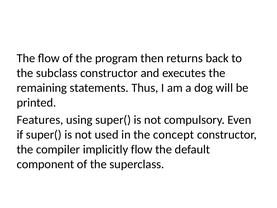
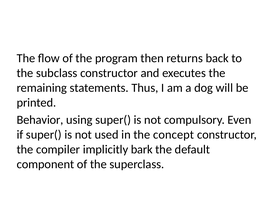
Features: Features -> Behavior
implicitly flow: flow -> bark
